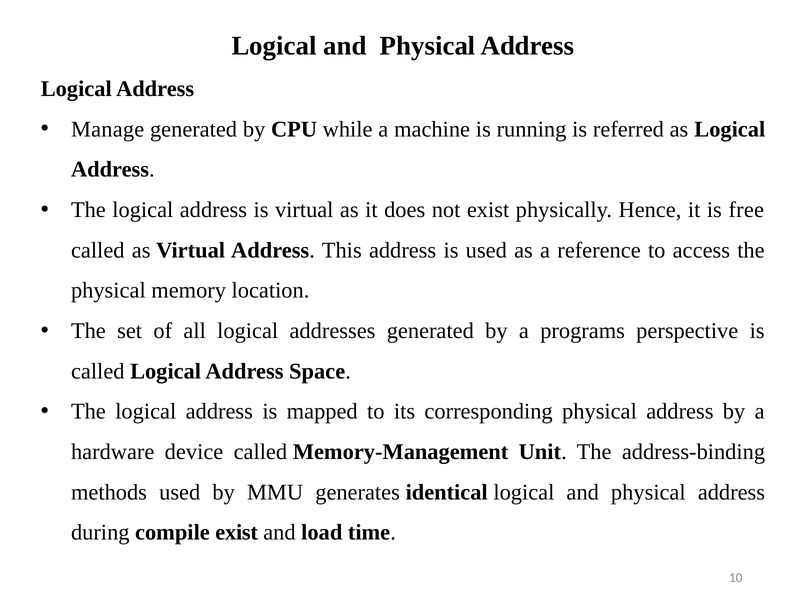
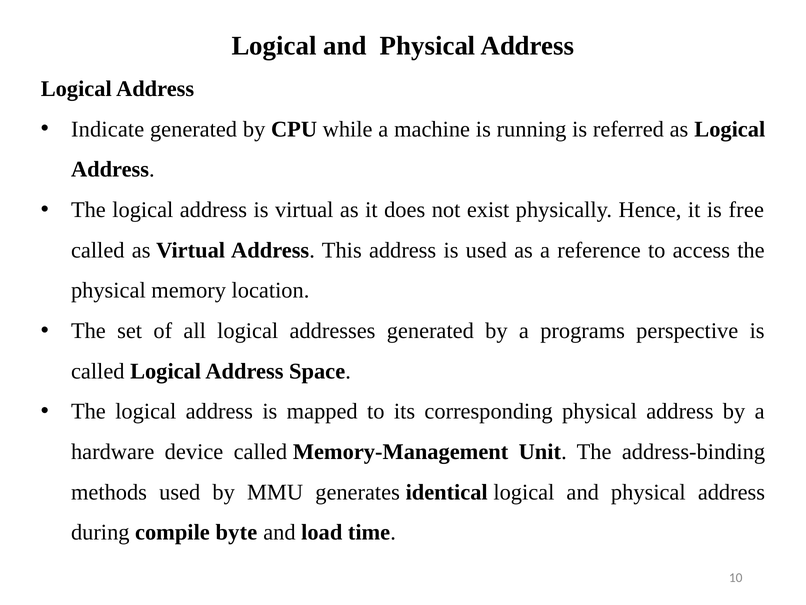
Manage: Manage -> Indicate
compile exist: exist -> byte
